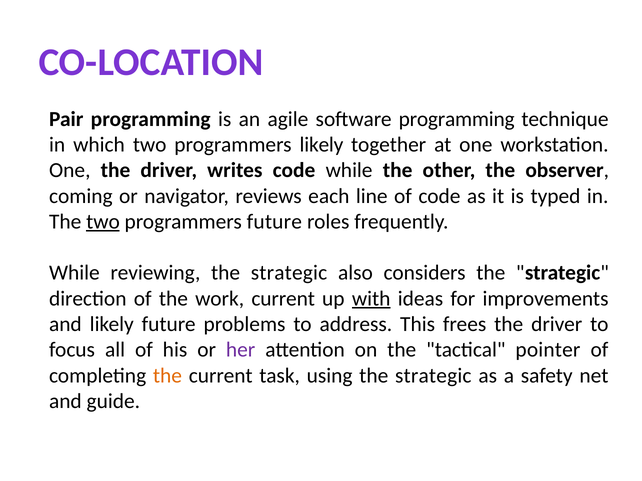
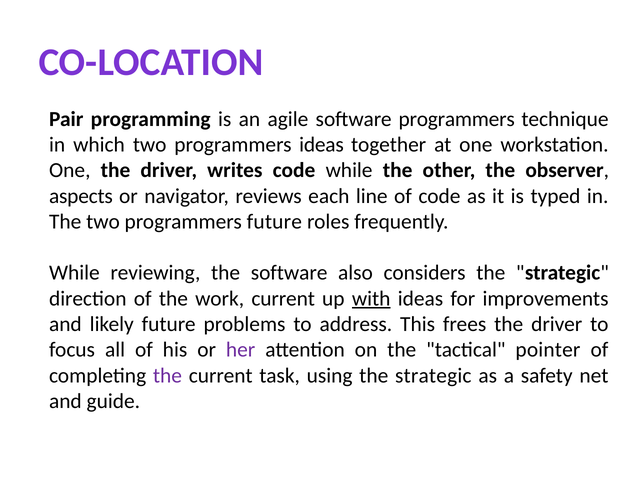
software programming: programming -> programmers
programmers likely: likely -> ideas
coming: coming -> aspects
two at (103, 222) underline: present -> none
reviewing the strategic: strategic -> software
the at (167, 376) colour: orange -> purple
